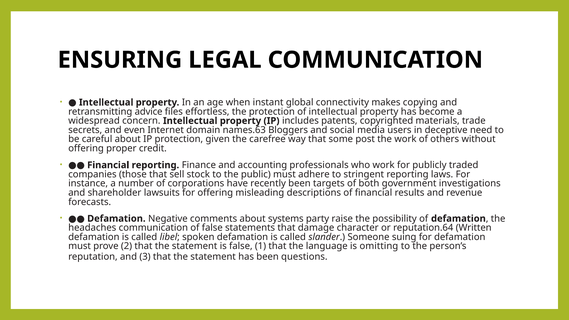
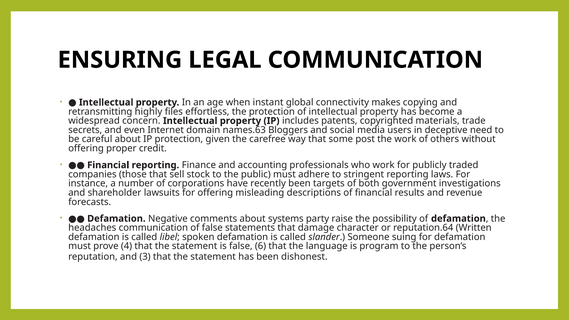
advice: advice -> highly
2: 2 -> 4
1: 1 -> 6
omitting: omitting -> program
questions: questions -> dishonest
